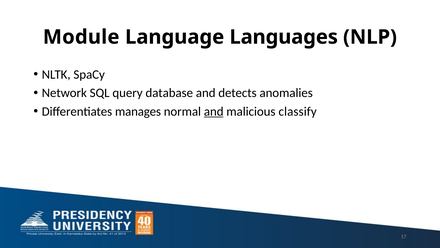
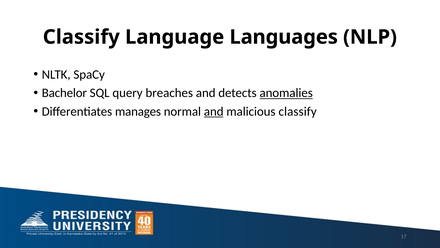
Module at (81, 37): Module -> Classify
Network: Network -> Bachelor
database: database -> breaches
anomalies underline: none -> present
